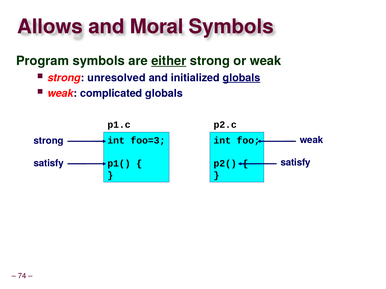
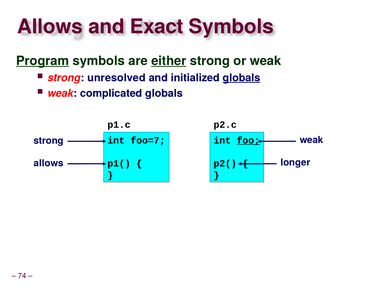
Moral: Moral -> Exact
Program underline: none -> present
foo=3: foo=3 -> foo=7
foo underline: none -> present
satisfy at (296, 163): satisfy -> longer
satisfy at (49, 163): satisfy -> allows
